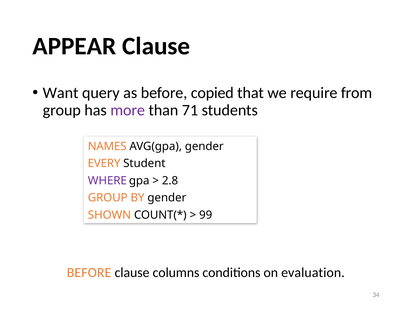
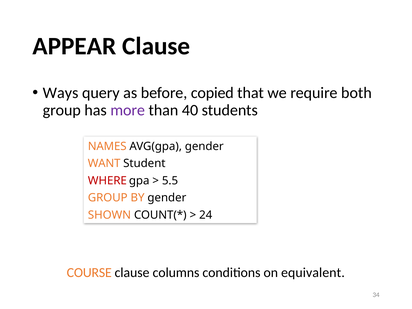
Want: Want -> Ways
from: from -> both
71: 71 -> 40
EVERY: EVERY -> WANT
WHERE colour: purple -> red
2.8: 2.8 -> 5.5
99: 99 -> 24
BEFORE at (89, 273): BEFORE -> COURSE
evaluation: evaluation -> equivalent
